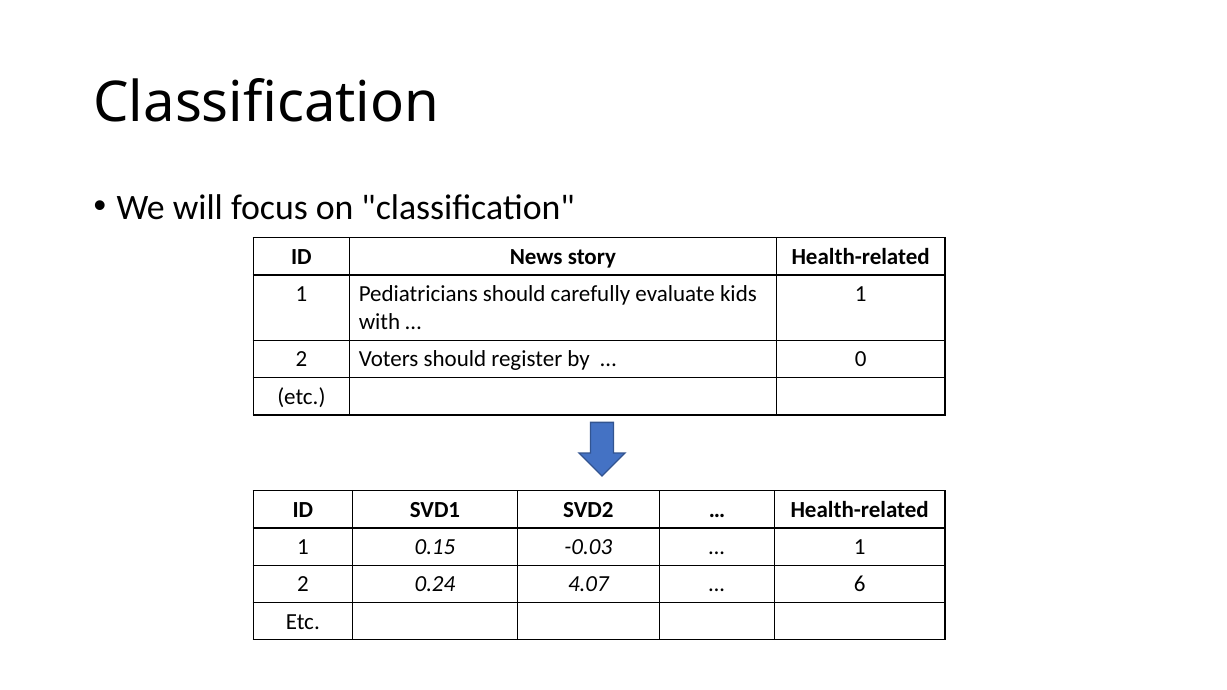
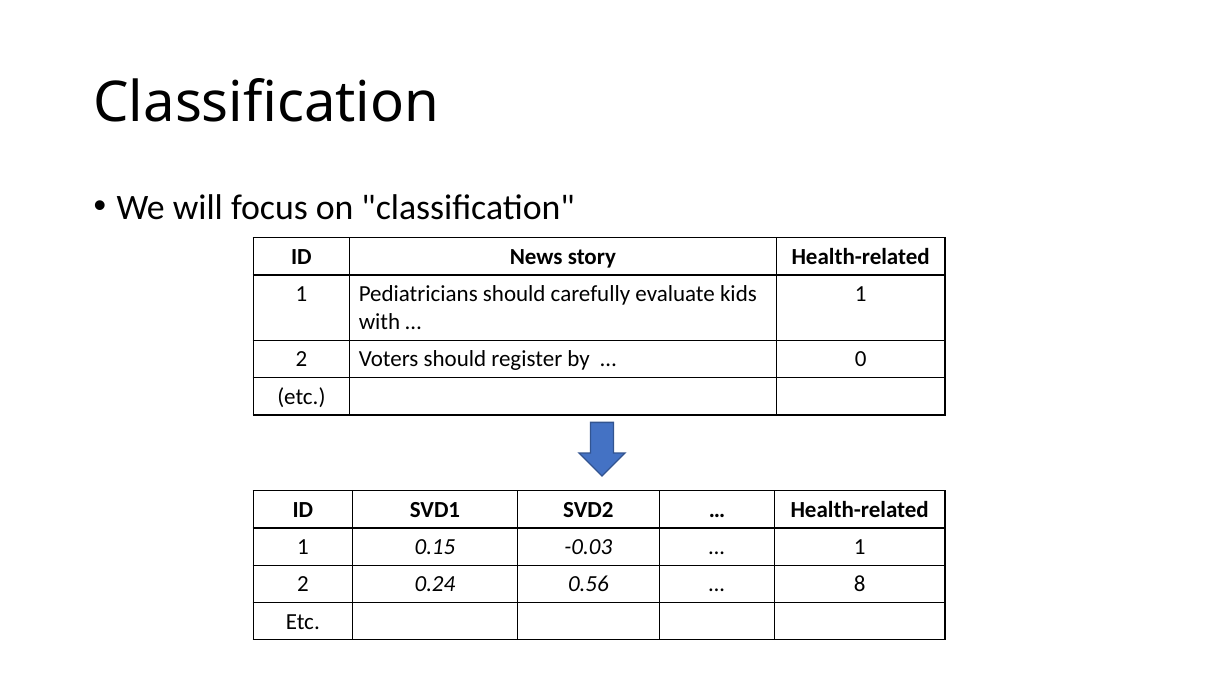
4.07: 4.07 -> 0.56
6: 6 -> 8
